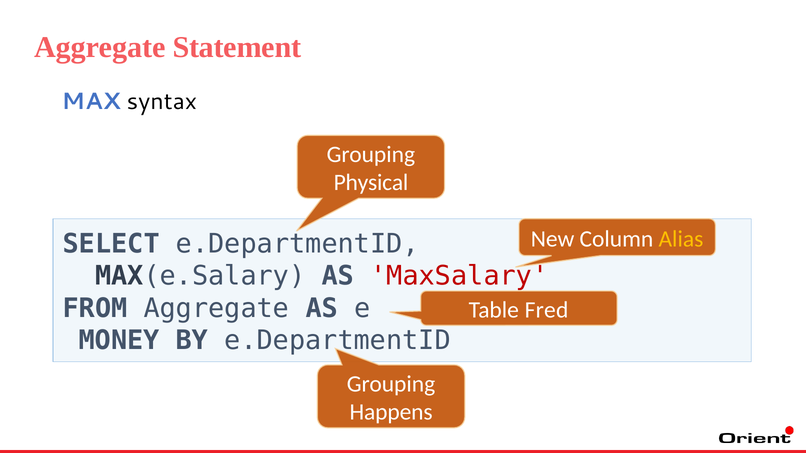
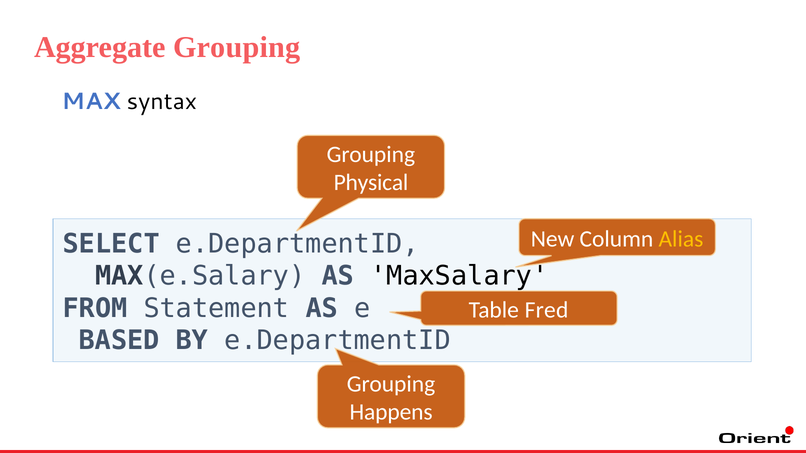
Aggregate Statement: Statement -> Grouping
MaxSalary colour: red -> black
FROM Aggregate: Aggregate -> Statement
MONEY: MONEY -> BASED
